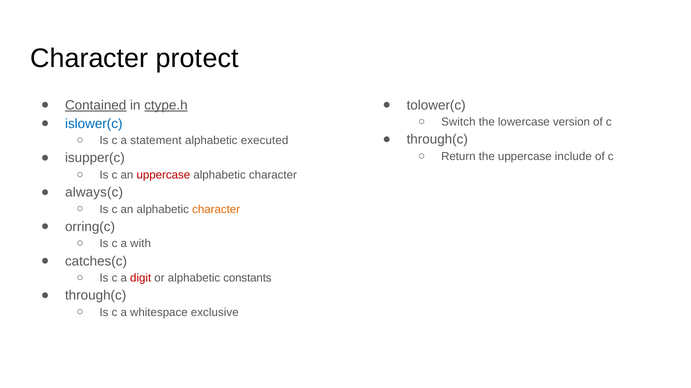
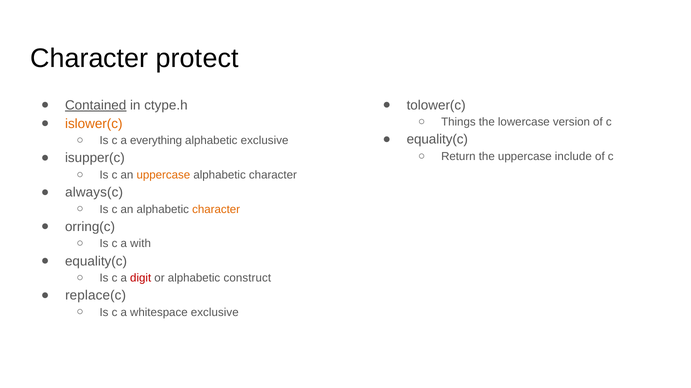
ctype.h underline: present -> none
Switch: Switch -> Things
islower(c colour: blue -> orange
through(c at (437, 140): through(c -> equality(c
statement: statement -> everything
alphabetic executed: executed -> exclusive
uppercase at (163, 175) colour: red -> orange
catches(c at (96, 262): catches(c -> equality(c
constants: constants -> construct
through(c at (96, 296): through(c -> replace(c
